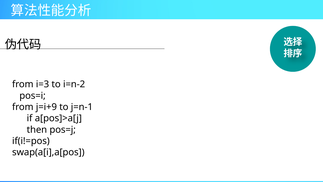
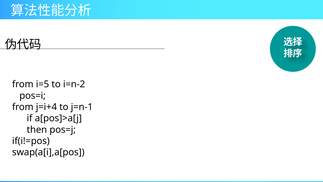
i=3: i=3 -> i=5
j=i+9: j=i+9 -> j=i+4
